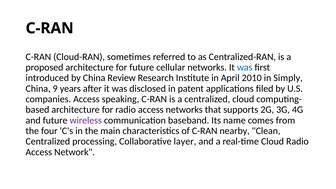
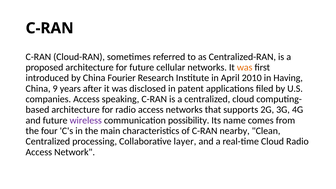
was at (245, 67) colour: blue -> orange
Review: Review -> Fourier
Simply: Simply -> Having
baseband: baseband -> possibility
